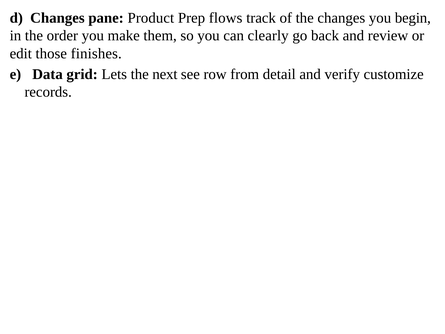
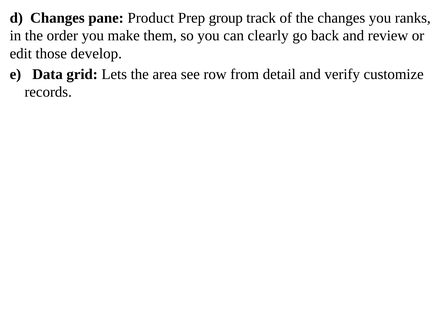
flows: flows -> group
begin: begin -> ranks
finishes: finishes -> develop
next: next -> area
